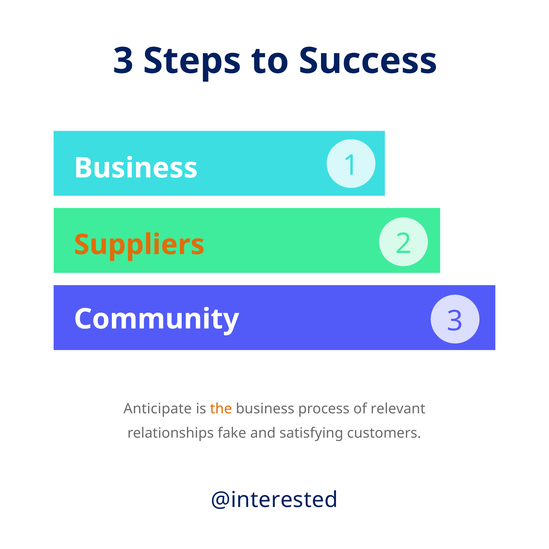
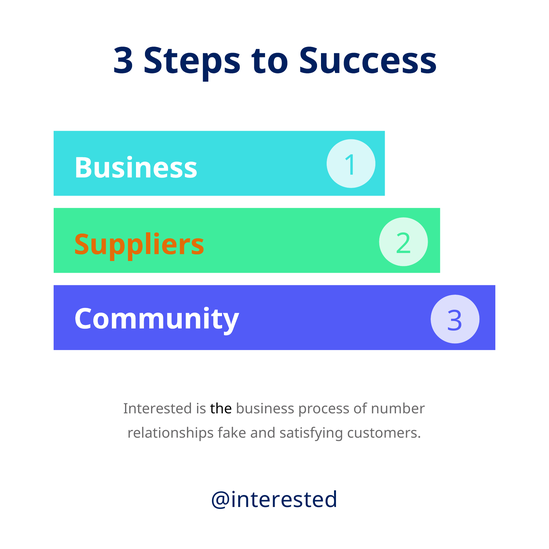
Anticipate: Anticipate -> Interested
the colour: orange -> black
relevant: relevant -> number
